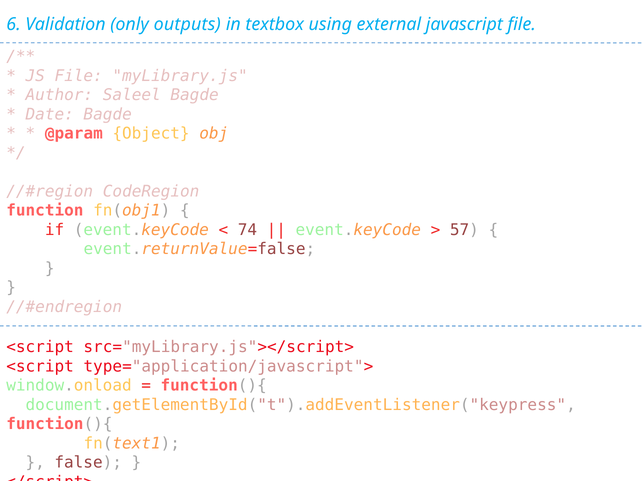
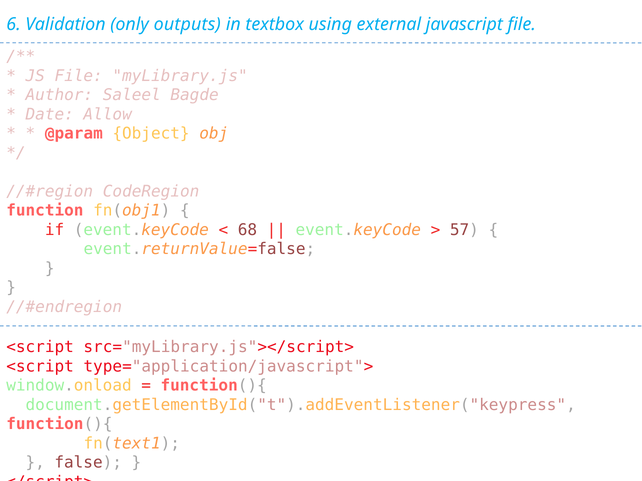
Date Bagde: Bagde -> Allow
74: 74 -> 68
